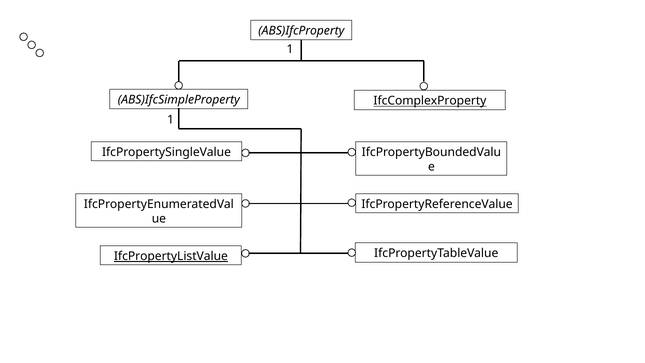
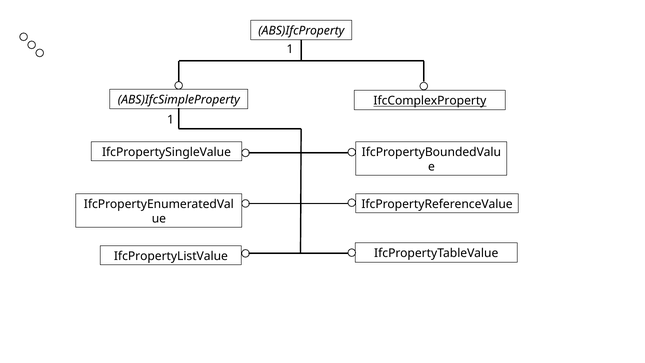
IfcPropertyListValue underline: present -> none
